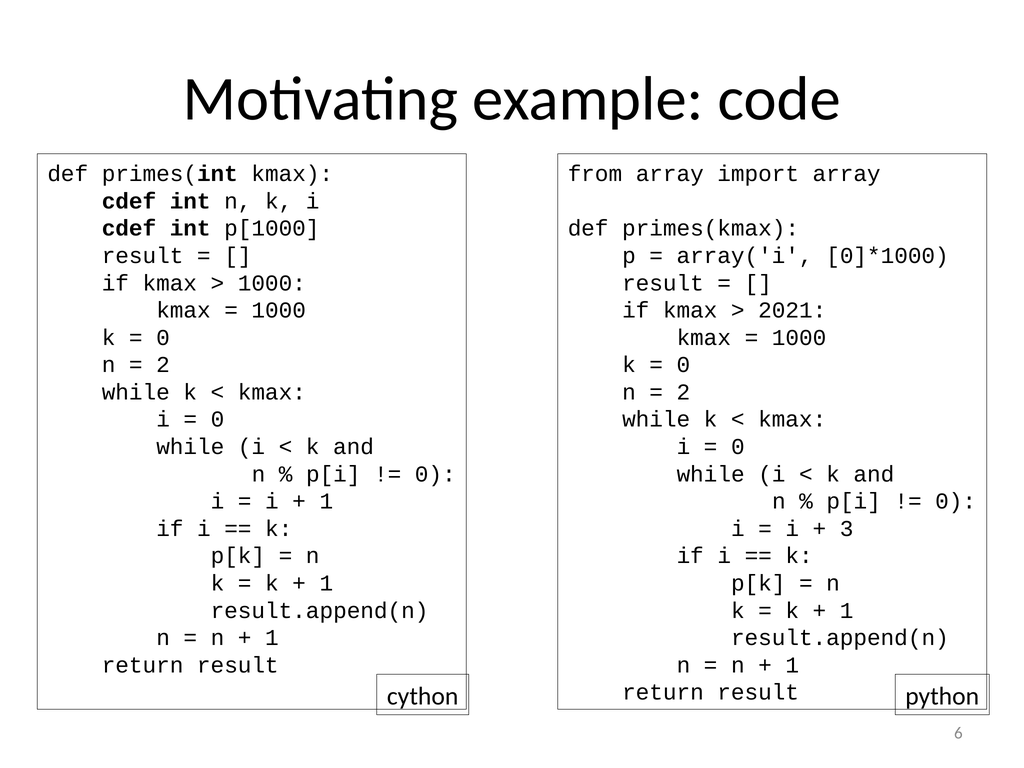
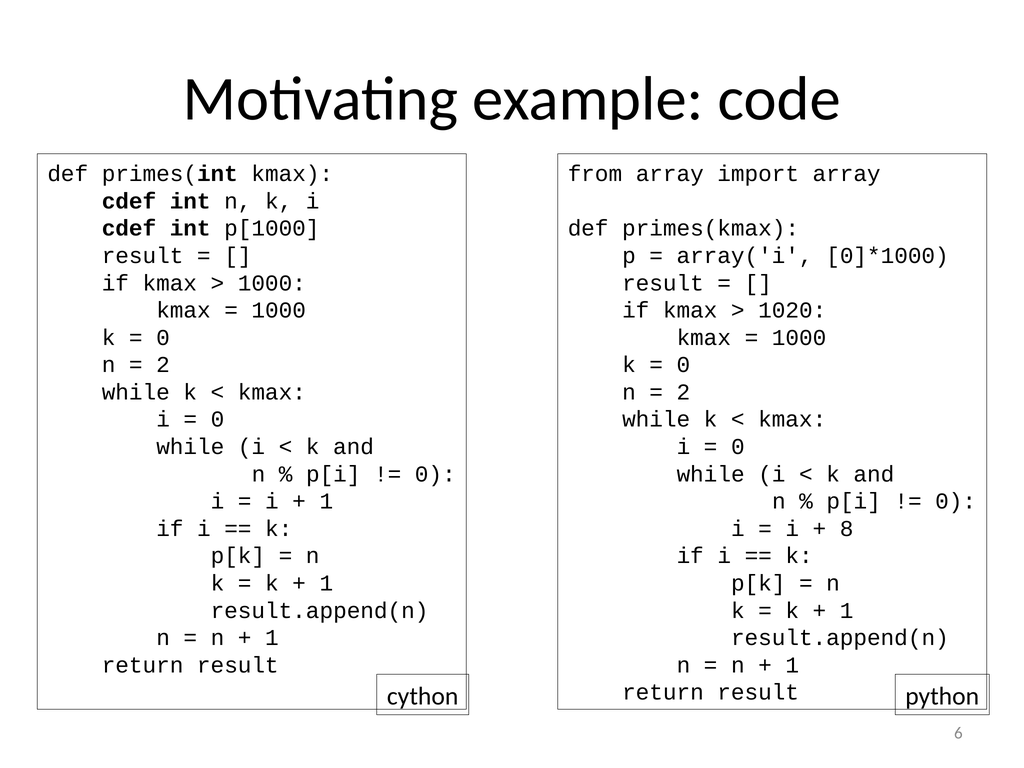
2021: 2021 -> 1020
3: 3 -> 8
